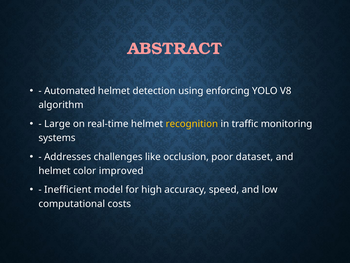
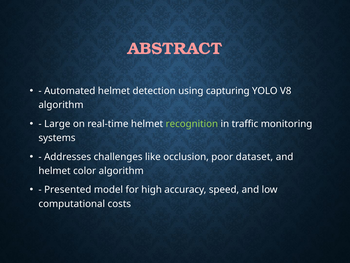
enforcing: enforcing -> capturing
recognition colour: yellow -> light green
color improved: improved -> algorithm
Inefficient: Inefficient -> Presented
